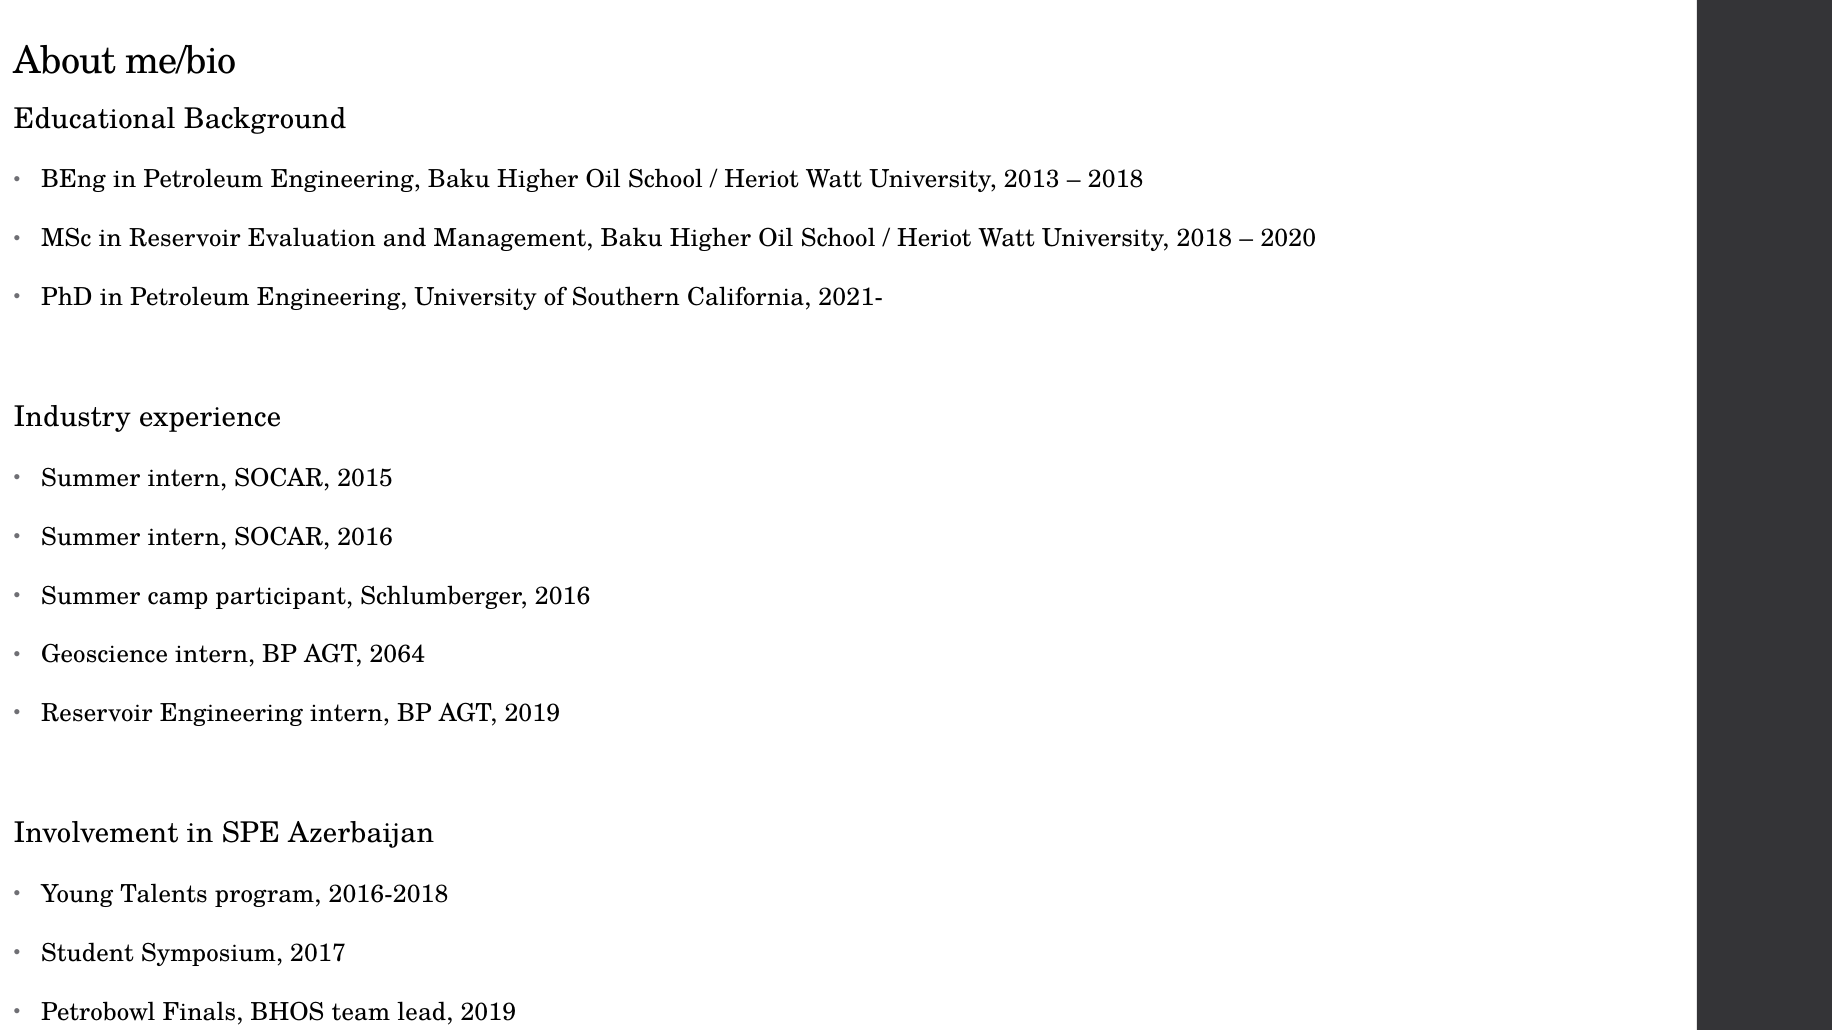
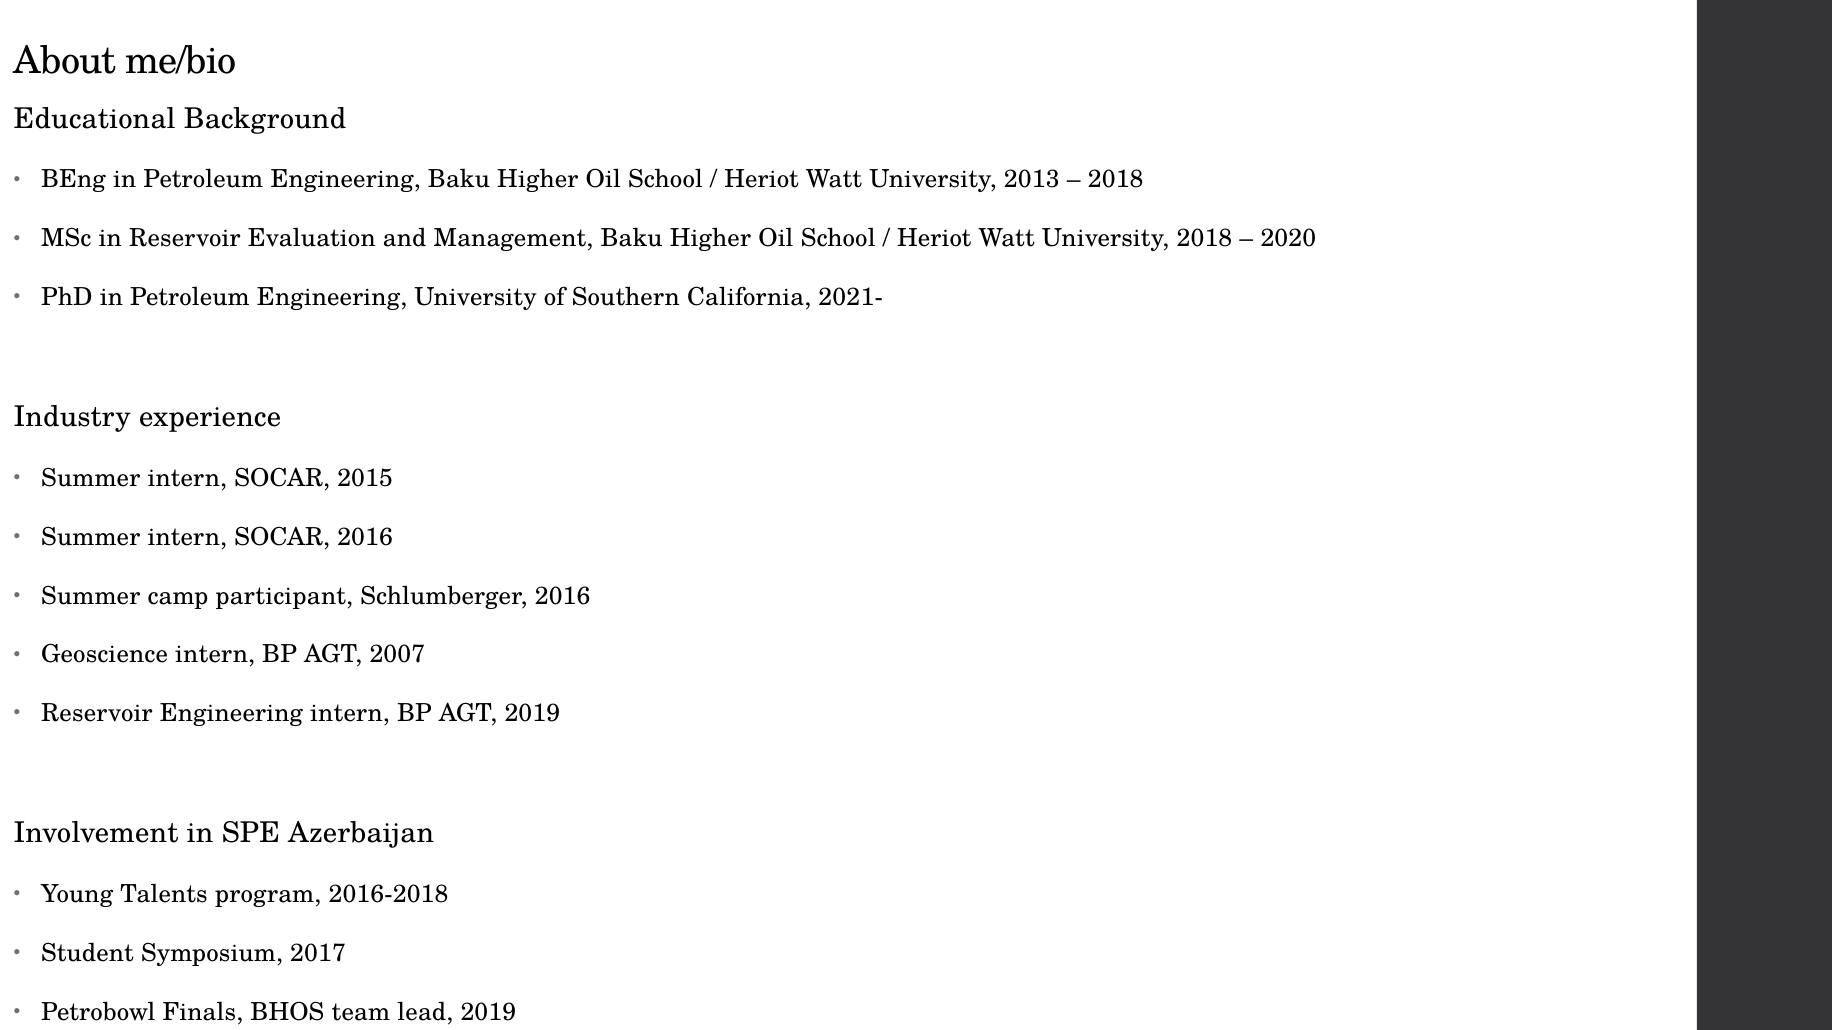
2064: 2064 -> 2007
